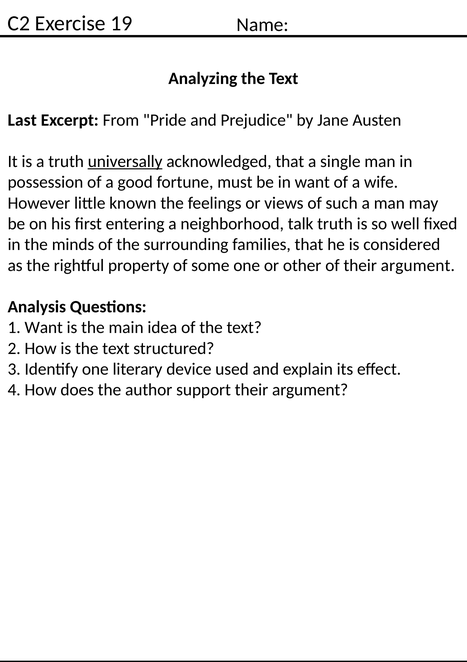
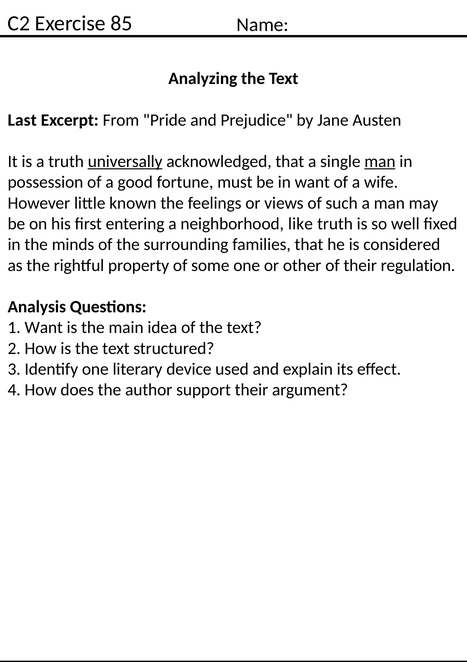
19: 19 -> 85
man at (380, 161) underline: none -> present
talk: talk -> like
of their argument: argument -> regulation
